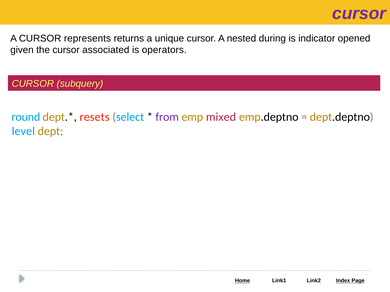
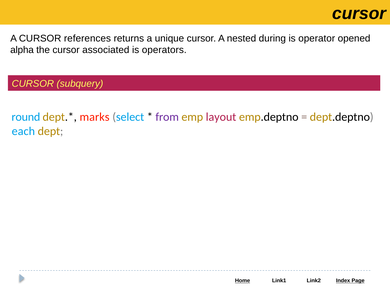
cursor at (359, 14) colour: purple -> black
represents: represents -> references
indicator: indicator -> operator
given: given -> alpha
resets: resets -> marks
mixed: mixed -> layout
level: level -> each
